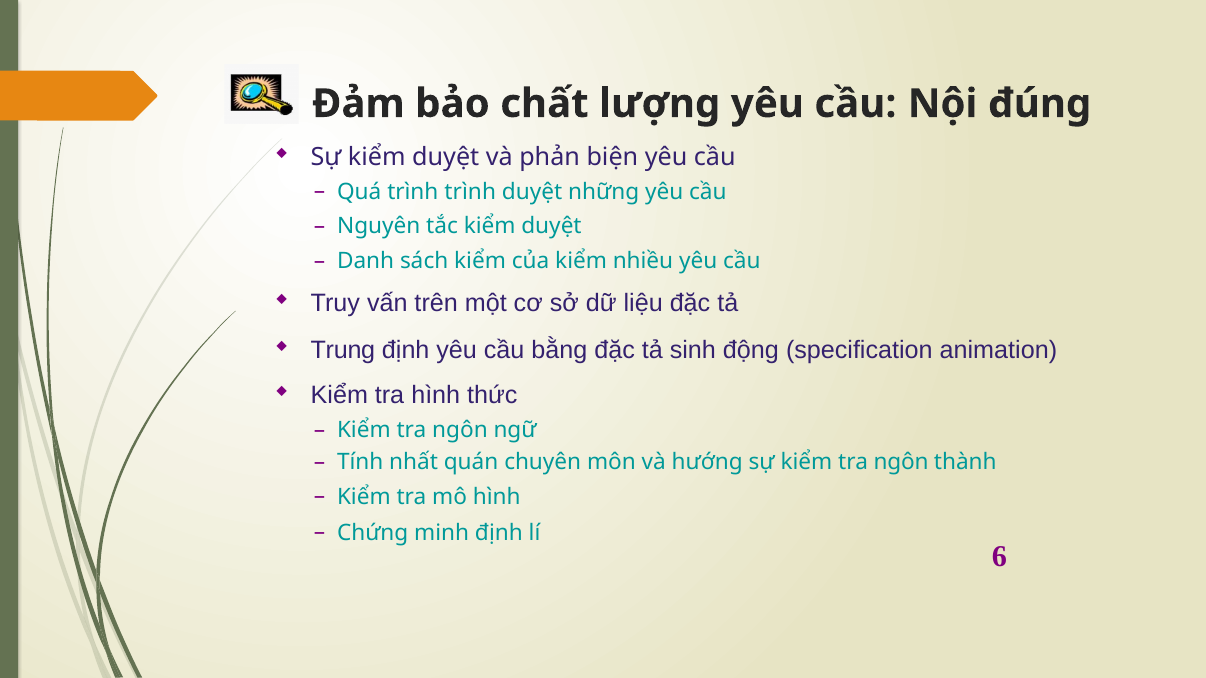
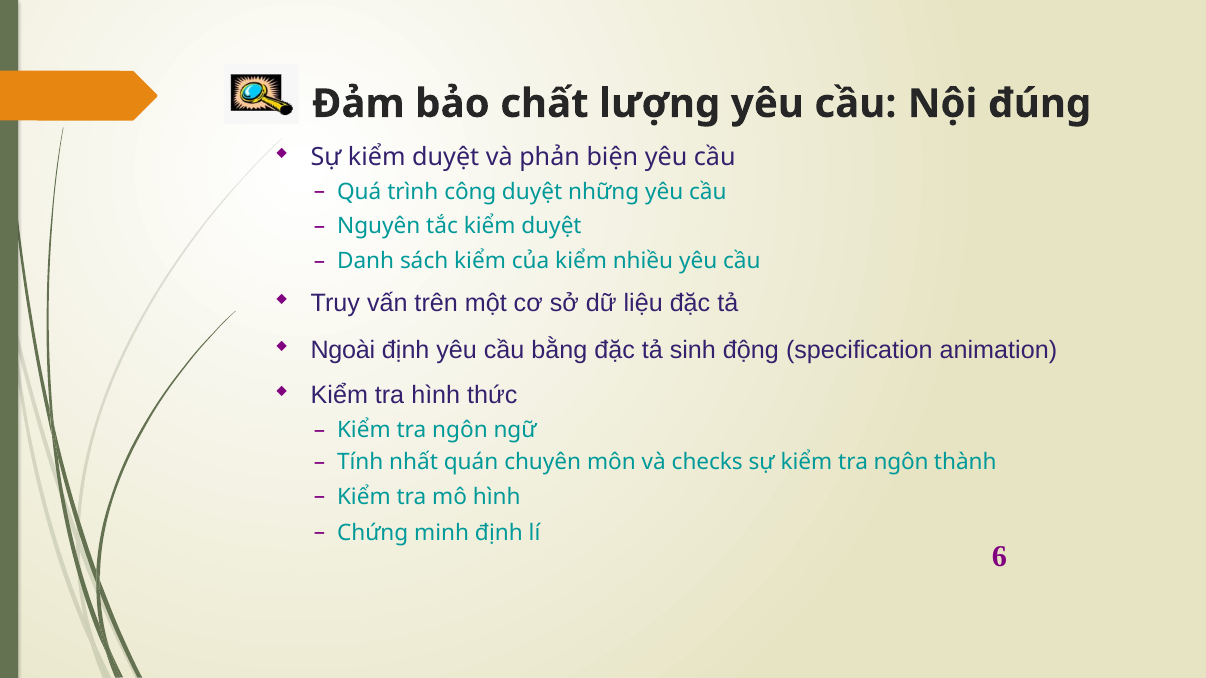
trình trình: trình -> công
Trung: Trung -> Ngoài
hướng: hướng -> checks
